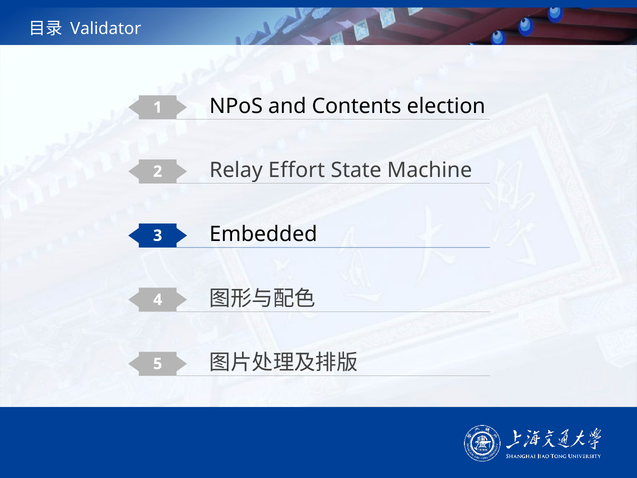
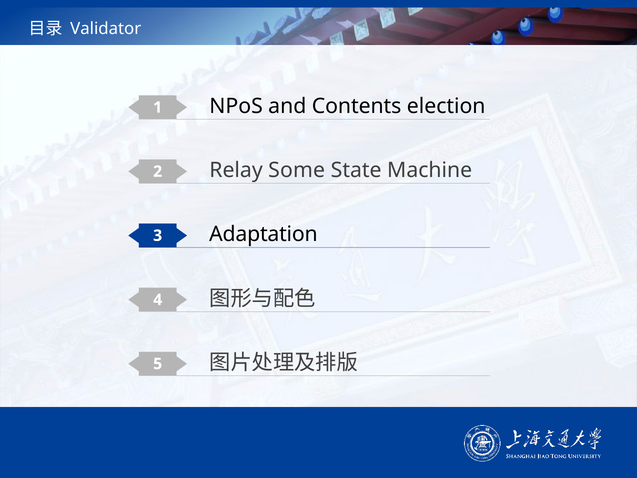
Effort: Effort -> Some
Embedded: Embedded -> Adaptation
